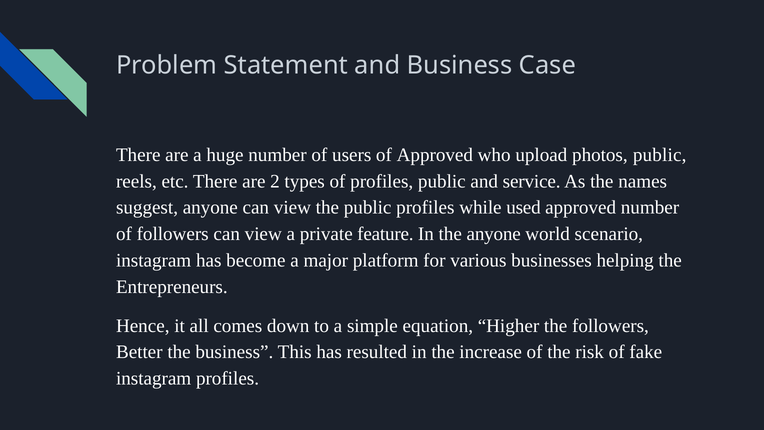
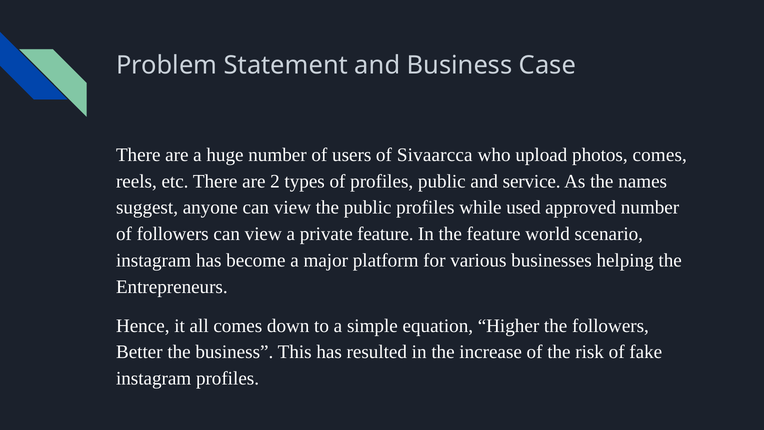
of Approved: Approved -> Sivaarcca
photos public: public -> comes
the anyone: anyone -> feature
